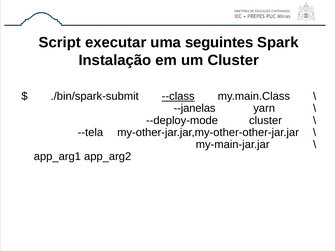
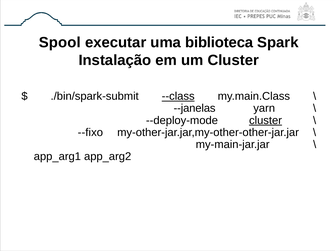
Script: Script -> Spool
seguintes: seguintes -> biblioteca
cluster at (266, 120) underline: none -> present
--tela: --tela -> --fixo
